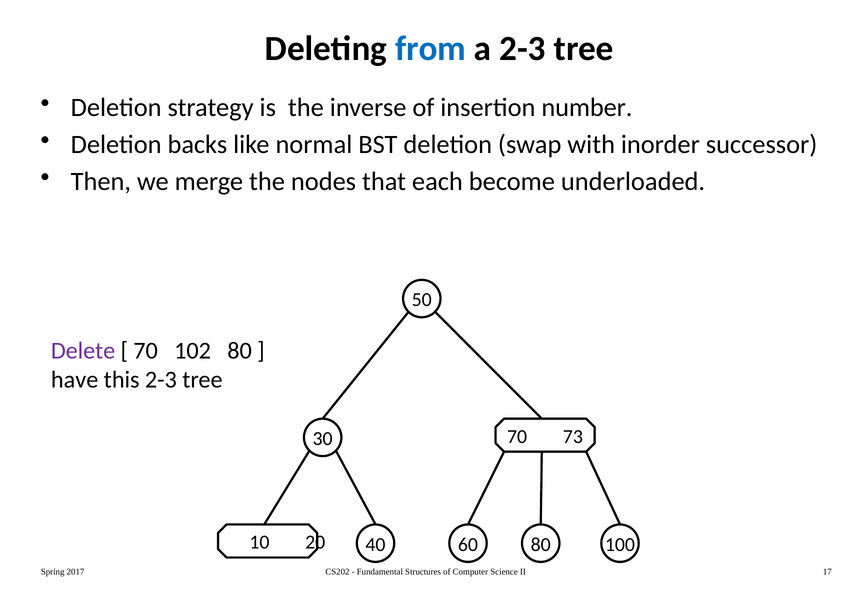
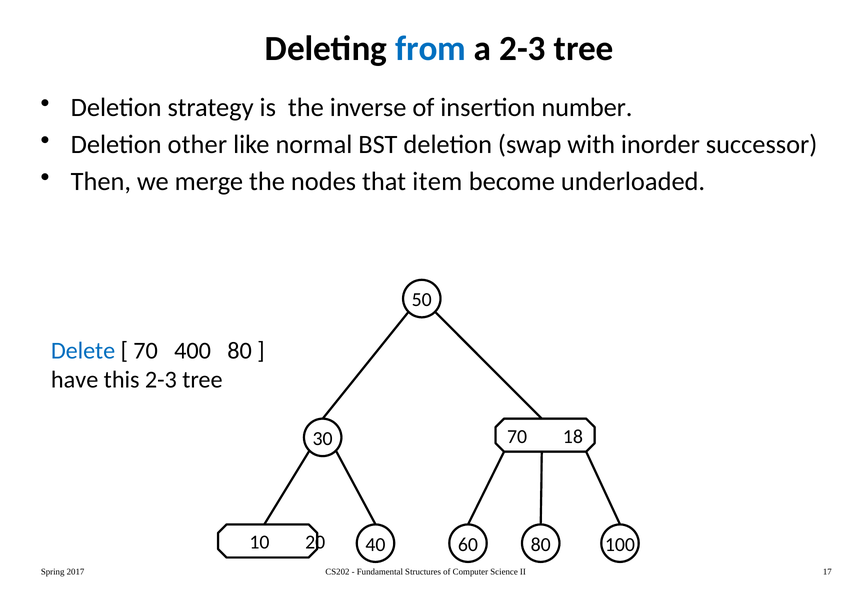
backs: backs -> other
each: each -> item
Delete colour: purple -> blue
102: 102 -> 400
73: 73 -> 18
